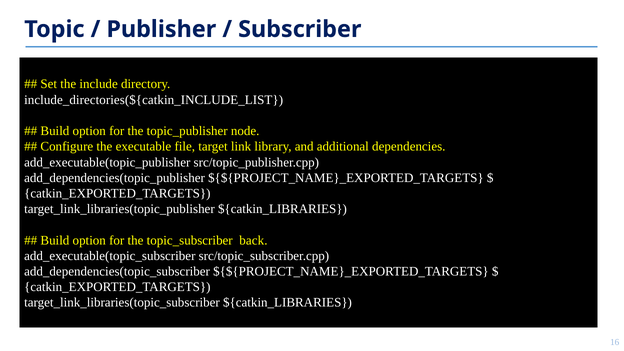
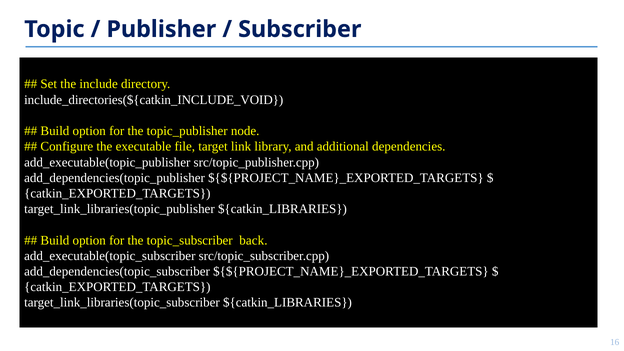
include_directories(${catkin_INCLUDE_LIST: include_directories(${catkin_INCLUDE_LIST -> include_directories(${catkin_INCLUDE_VOID
